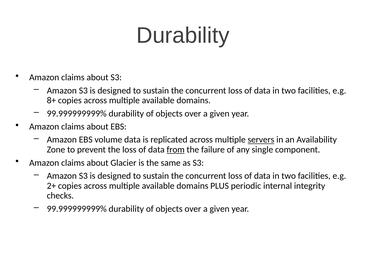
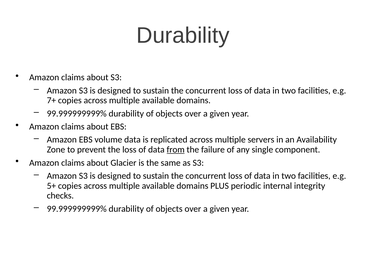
8+: 8+ -> 7+
servers underline: present -> none
2+: 2+ -> 5+
